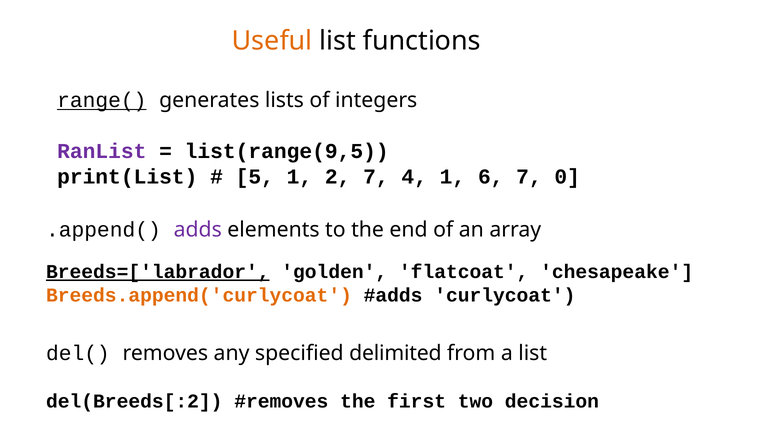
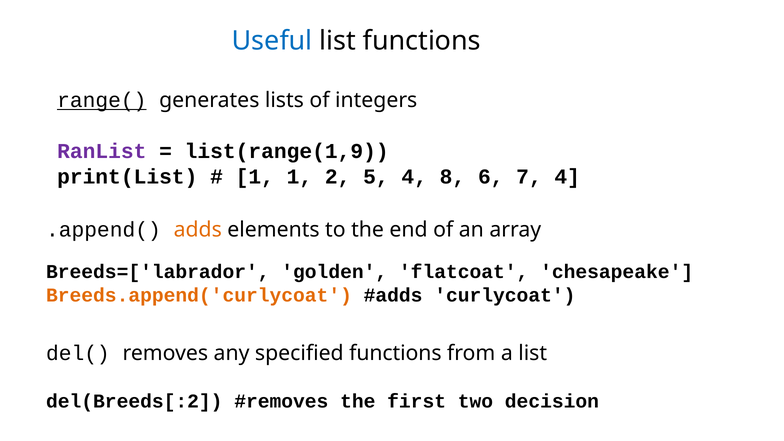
Useful colour: orange -> blue
list(range(9,5: list(range(9,5 -> list(range(1,9
5 at (255, 177): 5 -> 1
2 7: 7 -> 5
4 1: 1 -> 8
7 0: 0 -> 4
adds colour: purple -> orange
Breeds=['labrador underline: present -> none
specified delimited: delimited -> functions
